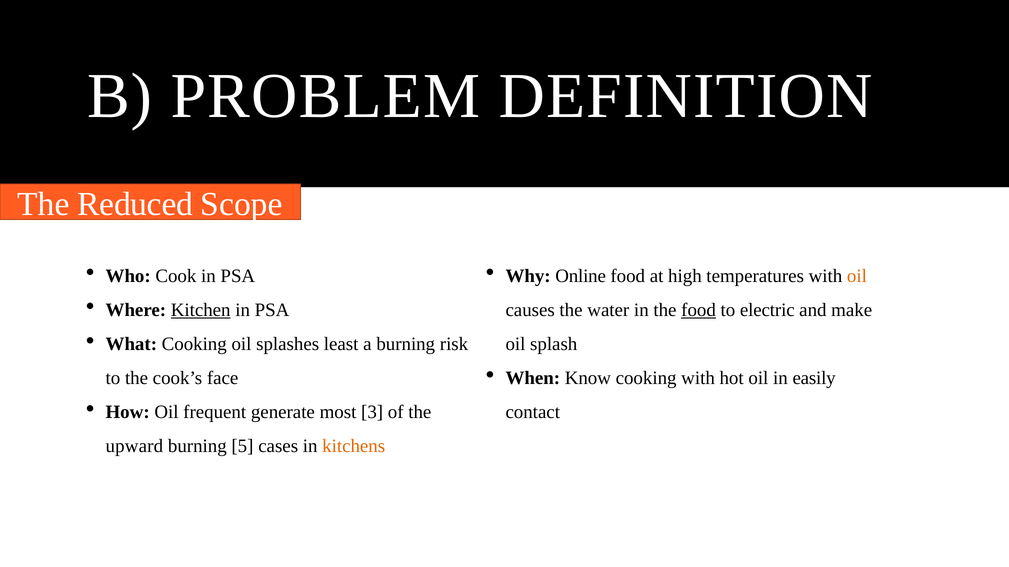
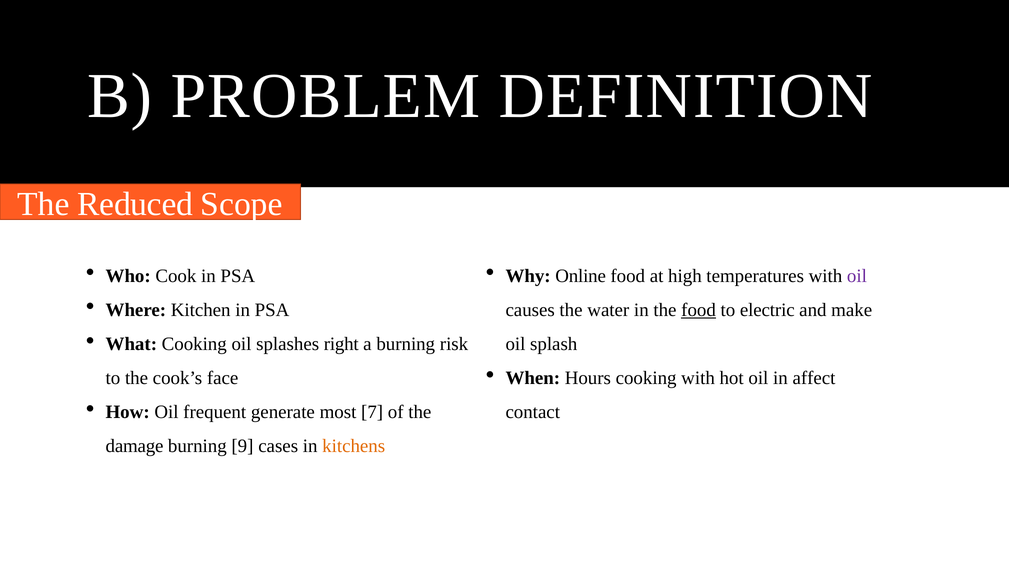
oil at (857, 276) colour: orange -> purple
Kitchen underline: present -> none
least: least -> right
Know: Know -> Hours
easily: easily -> affect
3: 3 -> 7
upward: upward -> damage
5: 5 -> 9
